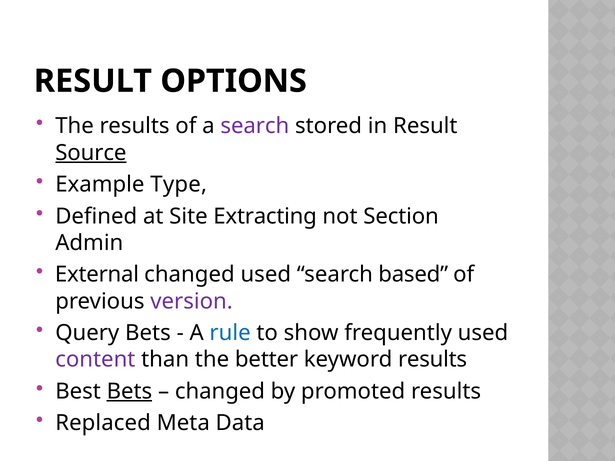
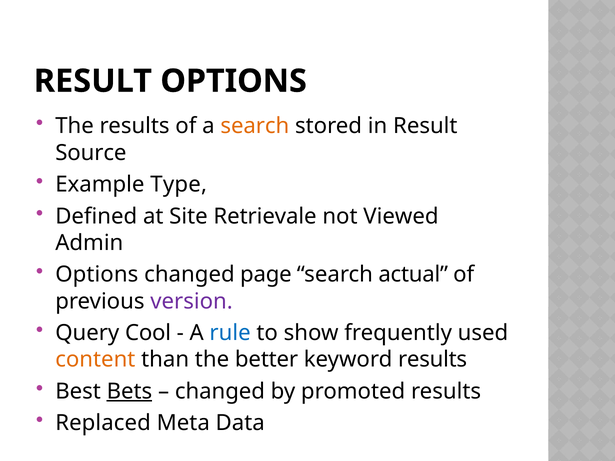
search at (255, 126) colour: purple -> orange
Source underline: present -> none
Extracting: Extracting -> Retrievale
Section: Section -> Viewed
External at (97, 275): External -> Options
changed used: used -> page
based: based -> actual
Query Bets: Bets -> Cool
content colour: purple -> orange
